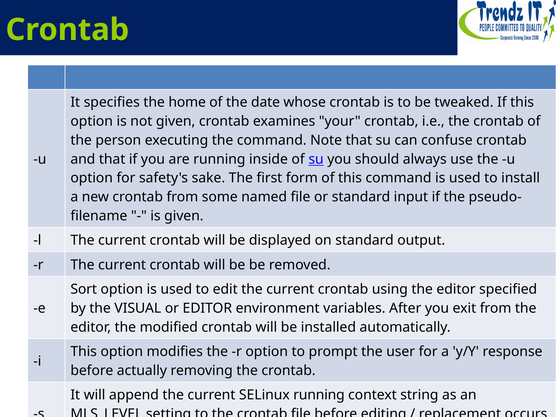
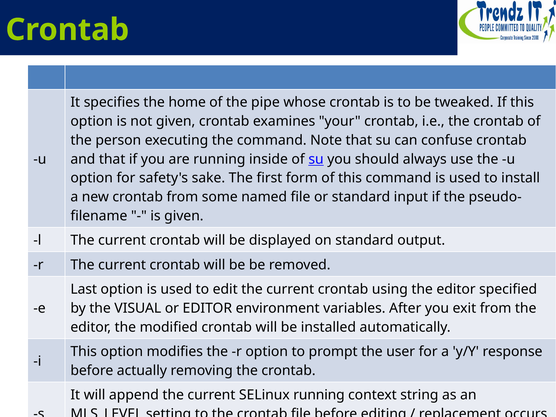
date: date -> pipe
Sort: Sort -> Last
